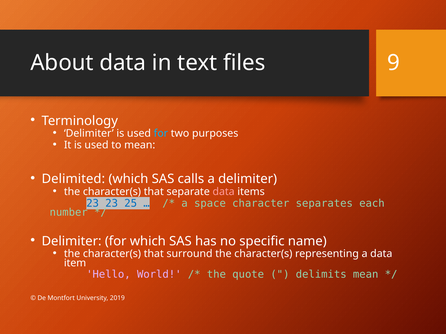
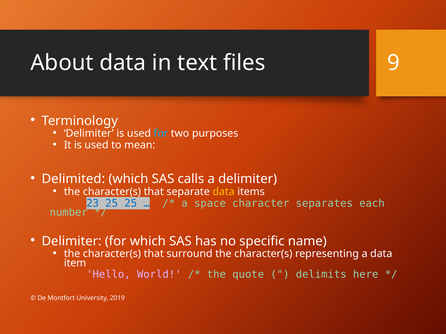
data at (224, 192) colour: pink -> yellow
23 23: 23 -> 25
delimits mean: mean -> here
